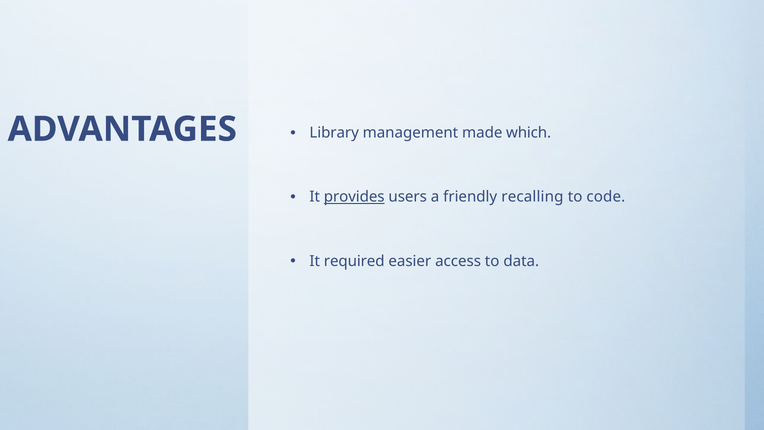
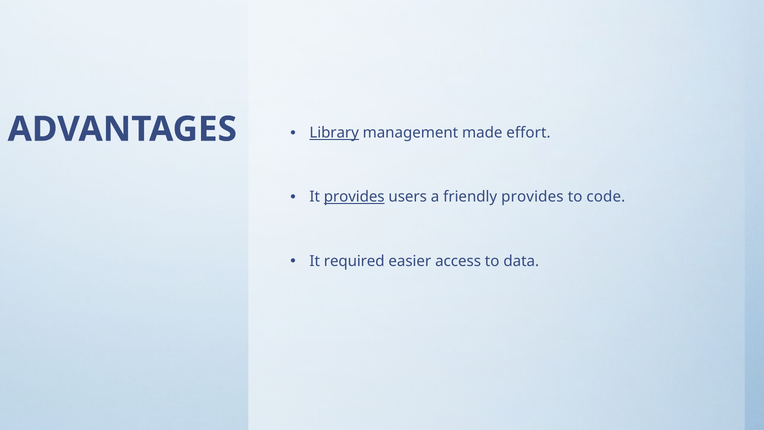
Library underline: none -> present
which: which -> effort
friendly recalling: recalling -> provides
